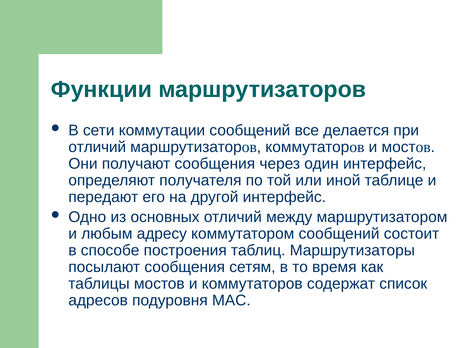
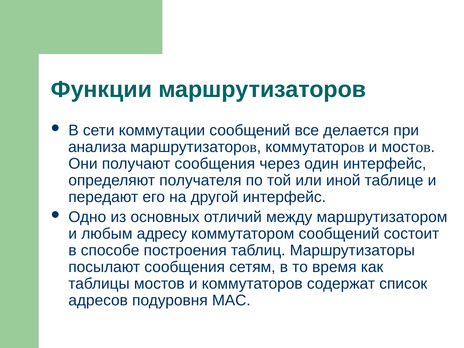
отличий at (97, 147): отличий -> анализа
